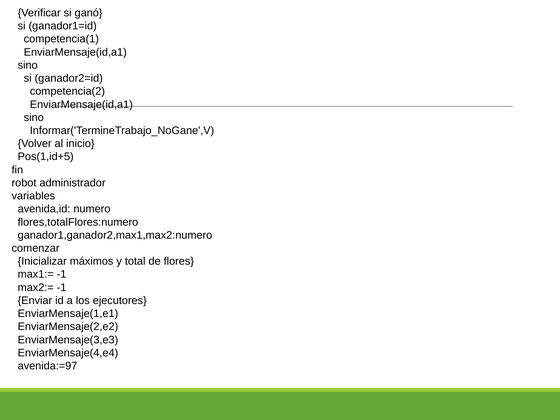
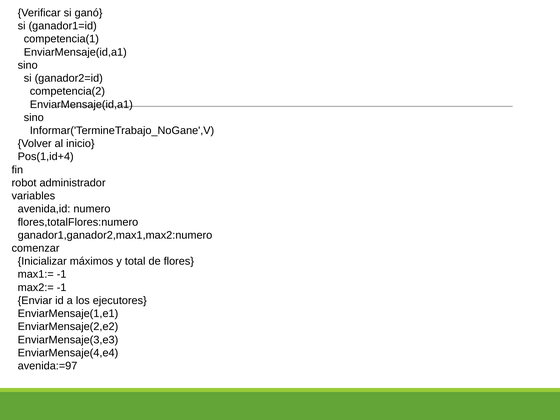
Pos(1,id+5: Pos(1,id+5 -> Pos(1,id+4
